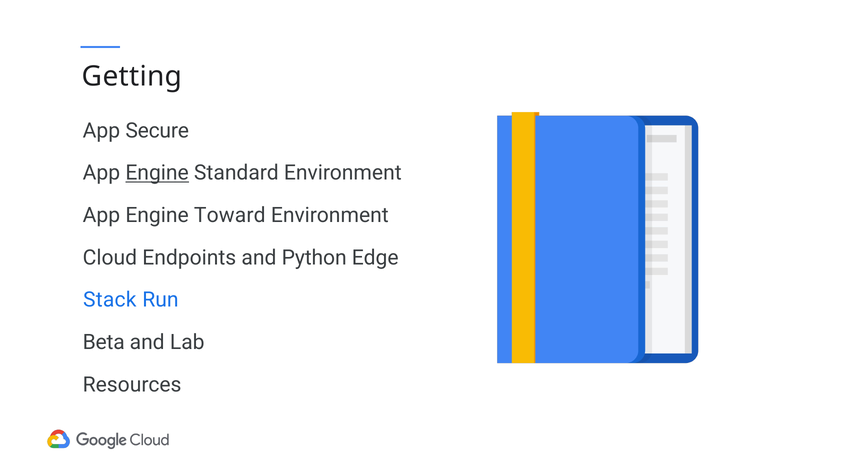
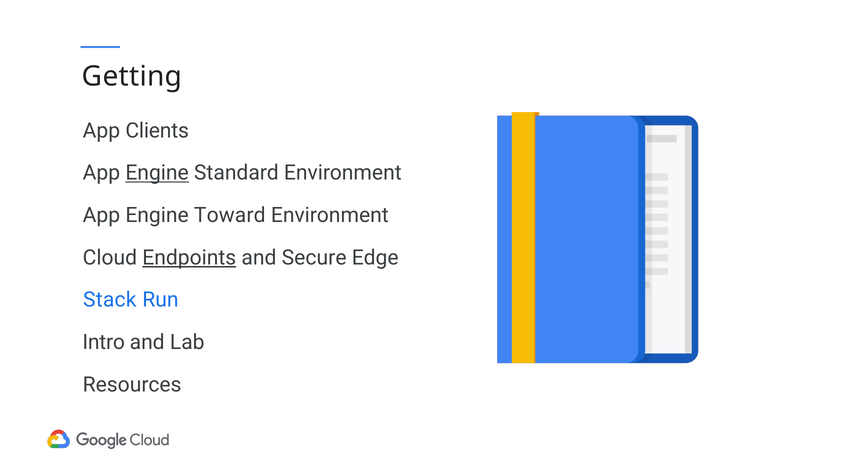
Secure: Secure -> Clients
Endpoints underline: none -> present
Python: Python -> Secure
Beta: Beta -> Intro
